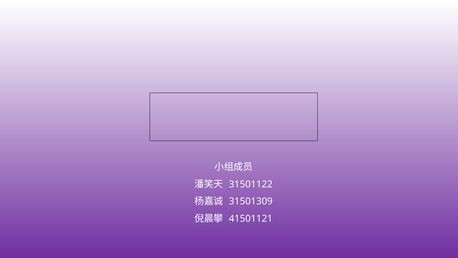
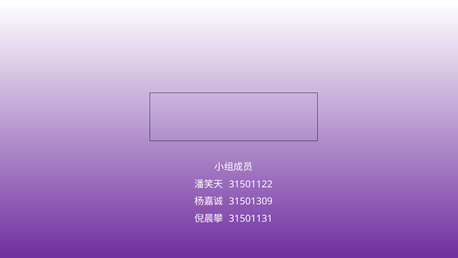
41501121: 41501121 -> 31501131
